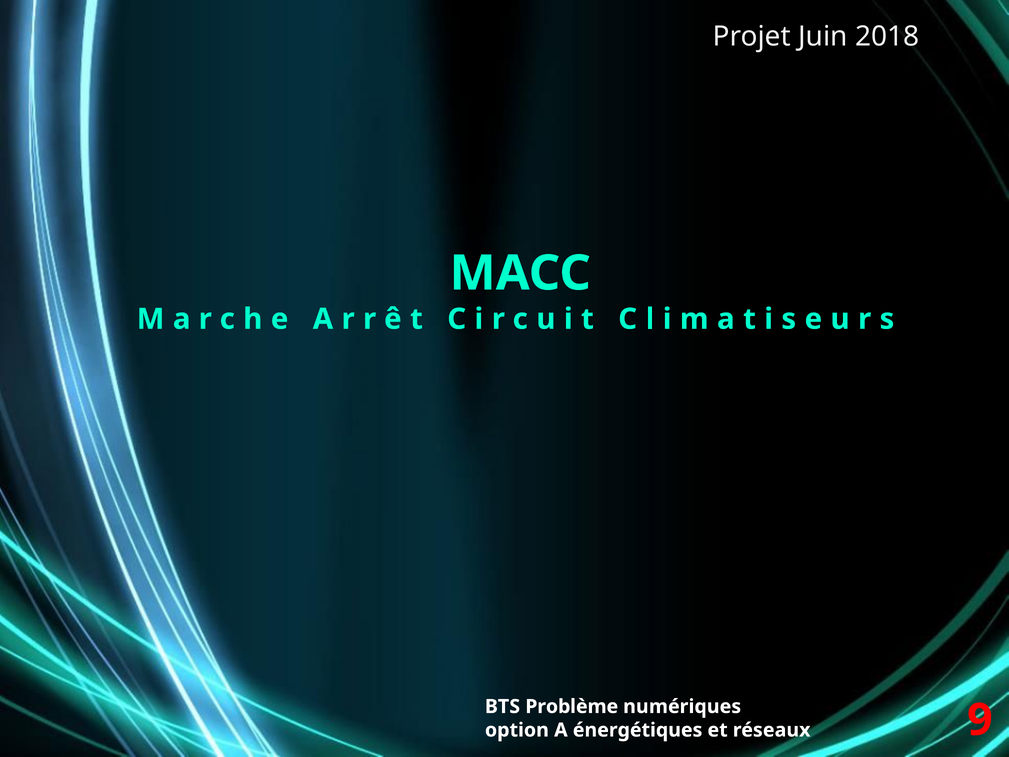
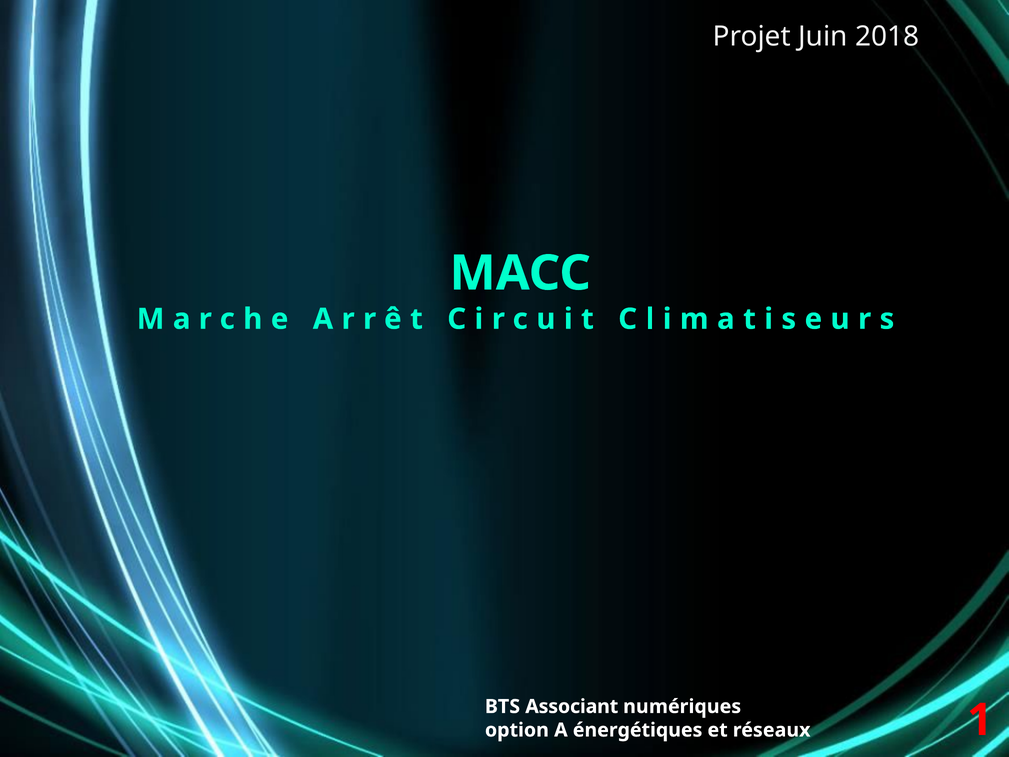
Problème: Problème -> Associant
9: 9 -> 1
